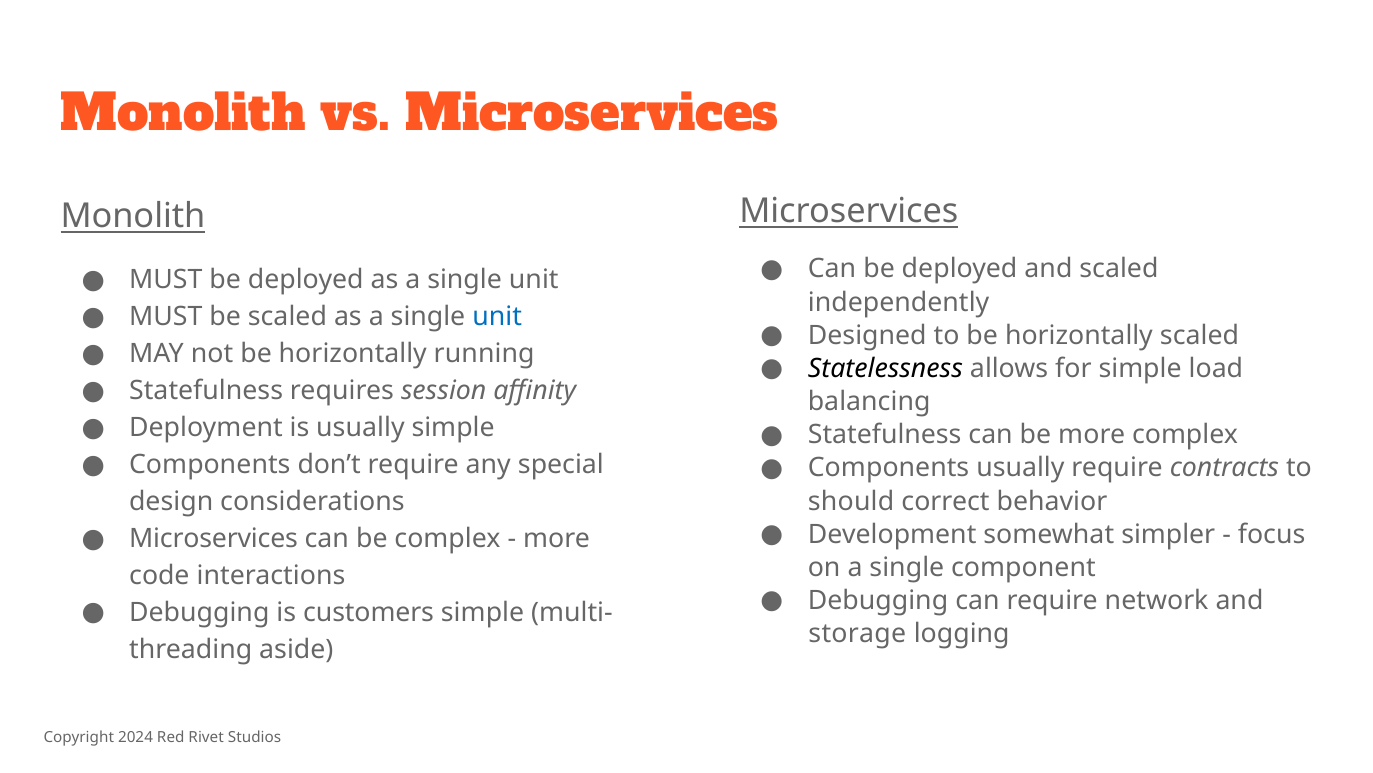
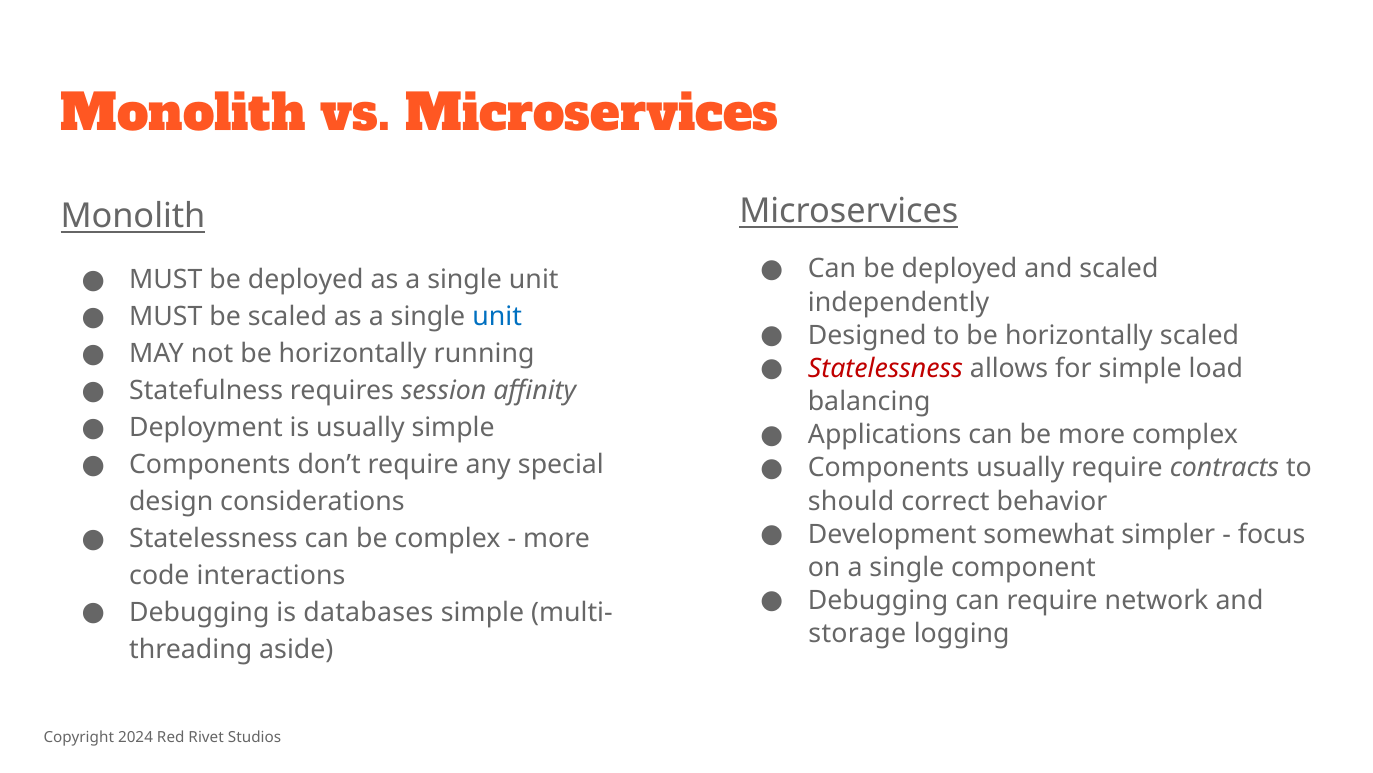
Statelessness at (885, 368) colour: black -> red
Statefulness at (885, 435): Statefulness -> Applications
Microservices at (214, 538): Microservices -> Statelessness
customers: customers -> databases
